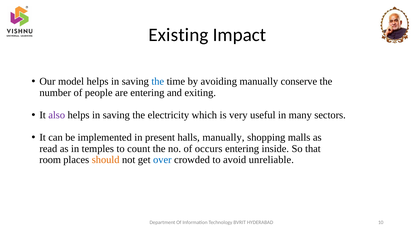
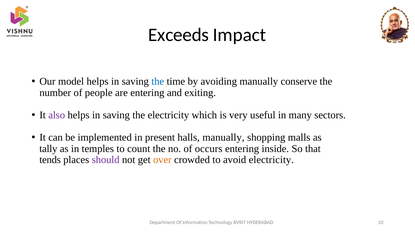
Existing: Existing -> Exceeds
read: read -> tally
room: room -> tends
should colour: orange -> purple
over colour: blue -> orange
avoid unreliable: unreliable -> electricity
